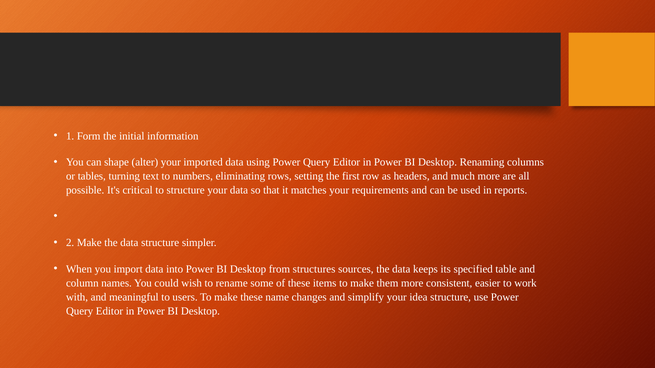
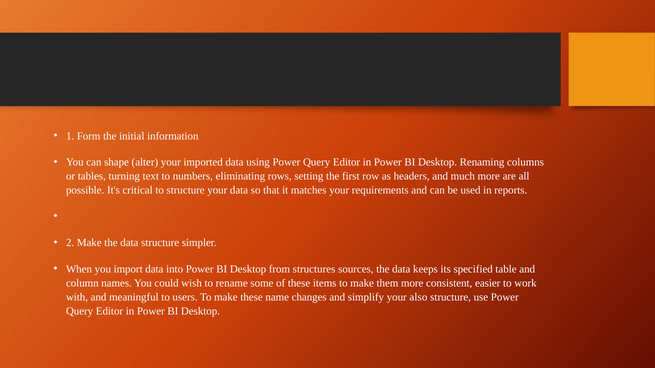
idea: idea -> also
